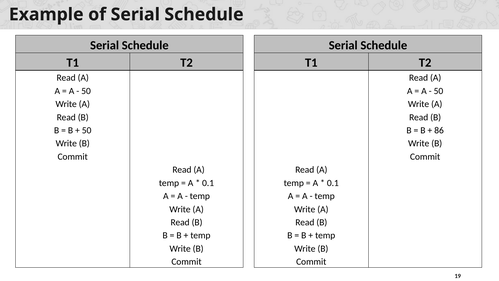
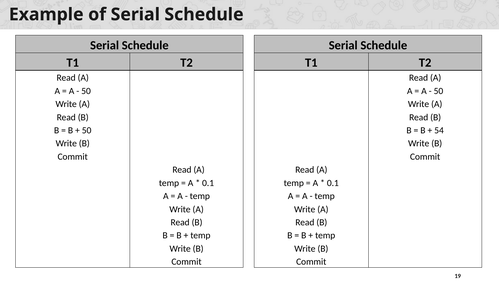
86: 86 -> 54
